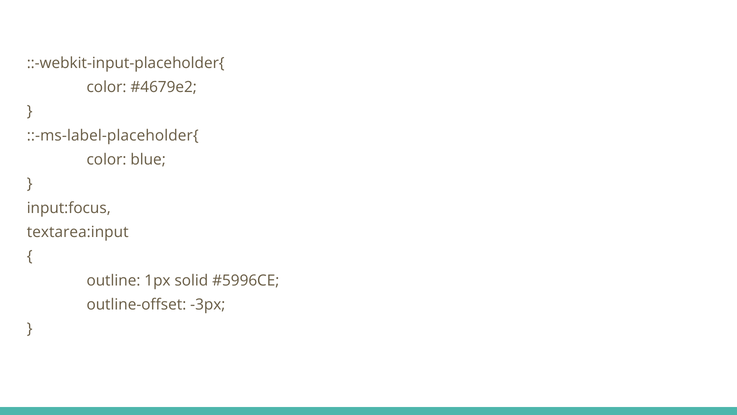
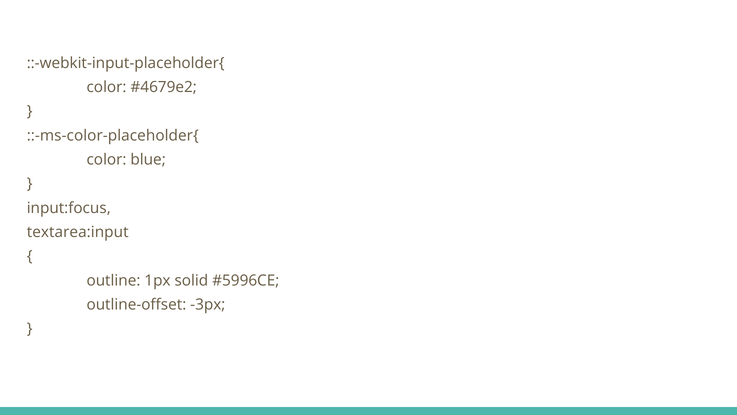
::-ms-label-placeholder{: ::-ms-label-placeholder{ -> ::-ms-color-placeholder{
